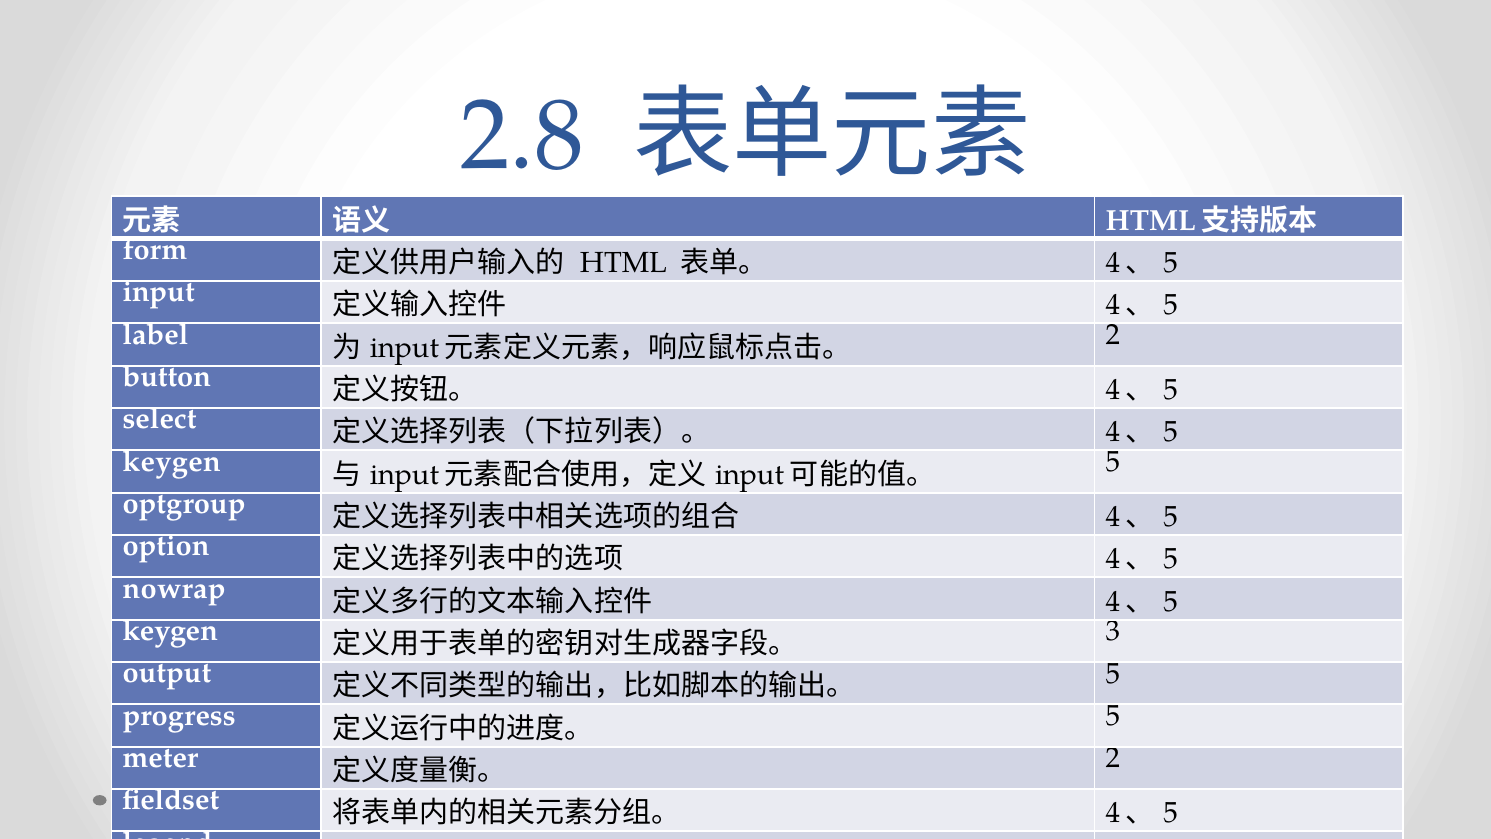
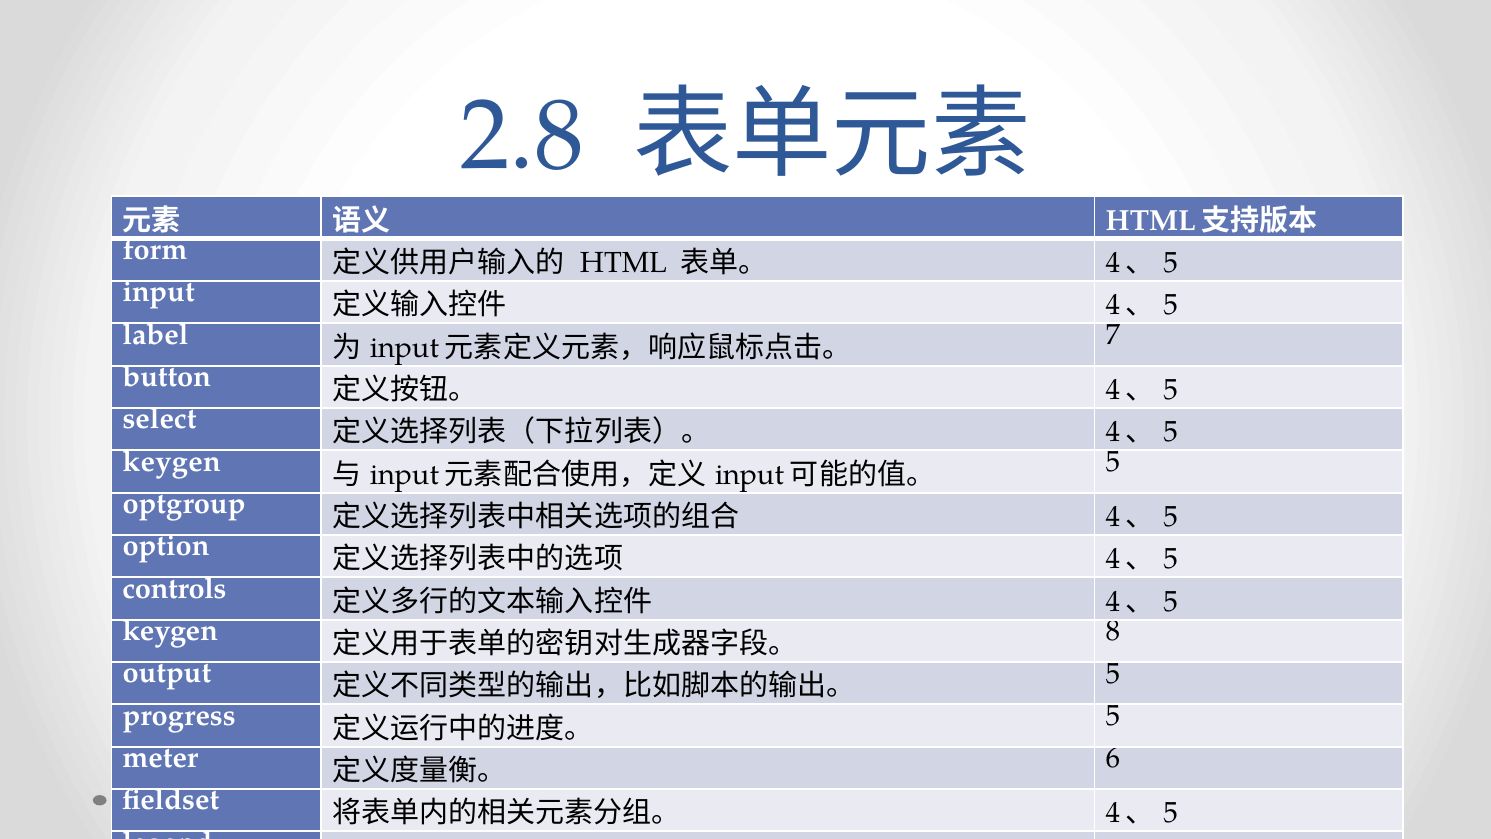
2 at (1113, 335): 2 -> 7
nowrap: nowrap -> controls
3: 3 -> 8
2 at (1113, 758): 2 -> 6
